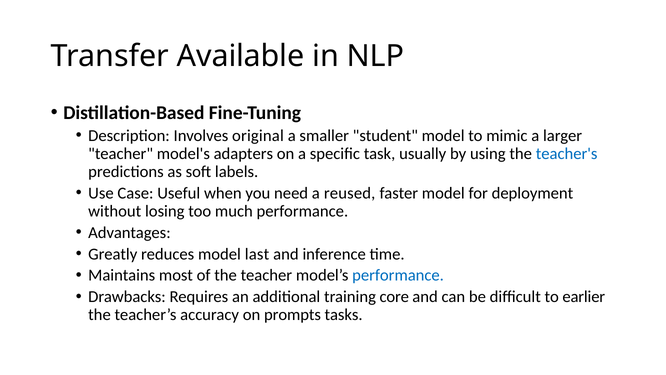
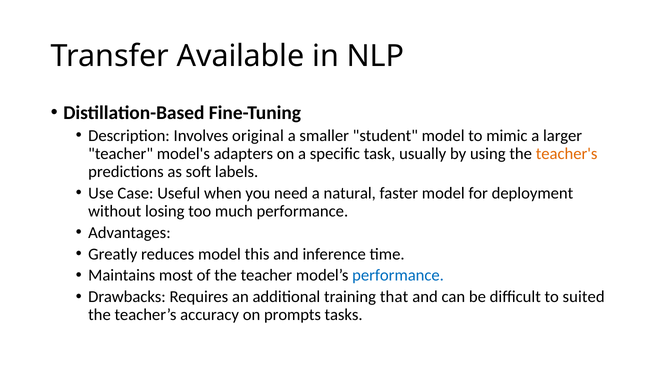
teacher's colour: blue -> orange
reused: reused -> natural
last: last -> this
core: core -> that
earlier: earlier -> suited
